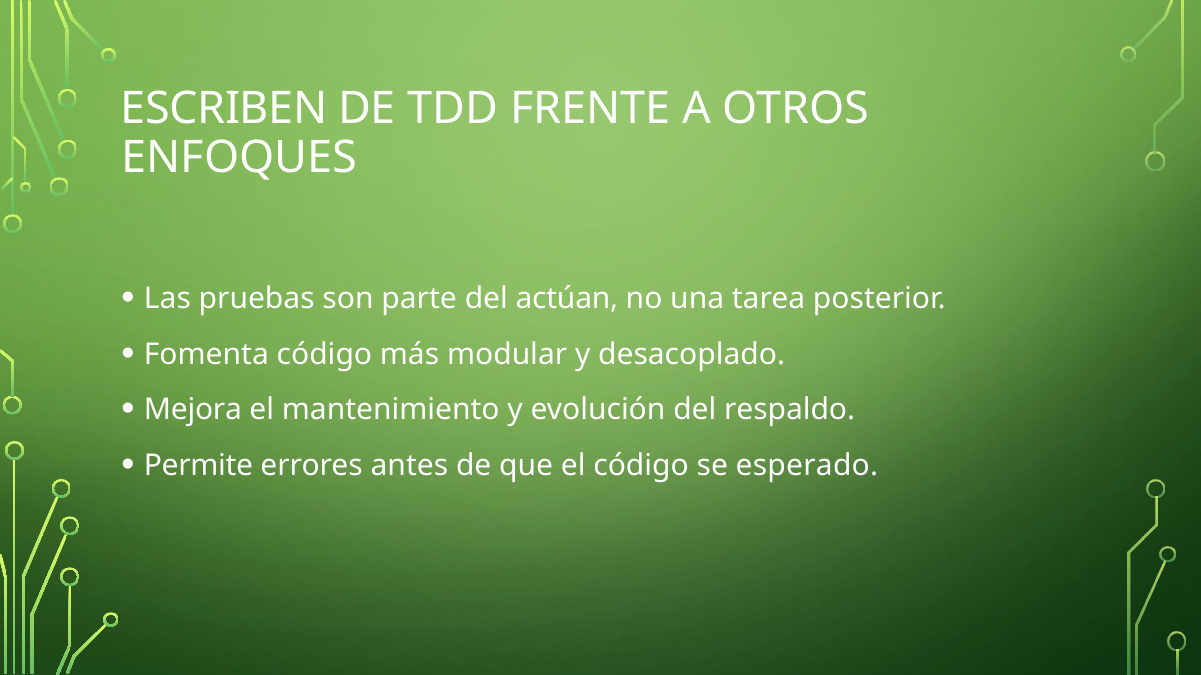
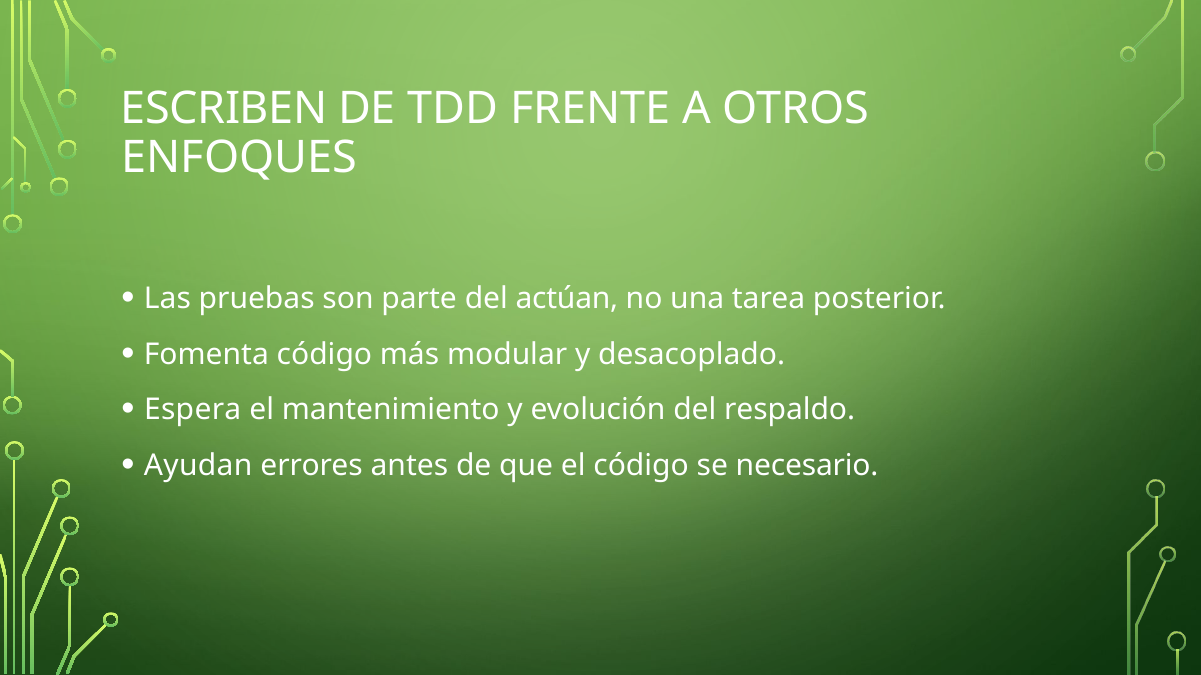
Mejora: Mejora -> Espera
Permite: Permite -> Ayudan
esperado: esperado -> necesario
